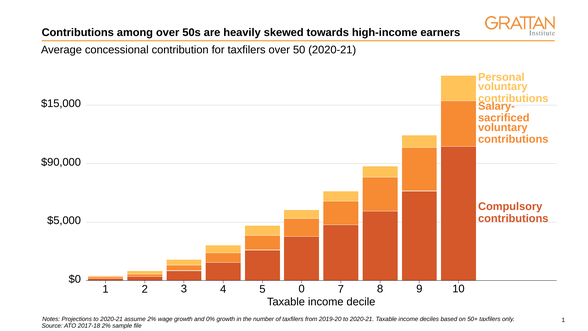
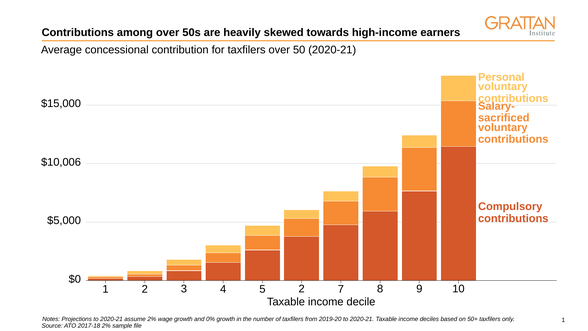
$90,000: $90,000 -> $10,006
5 0: 0 -> 2
